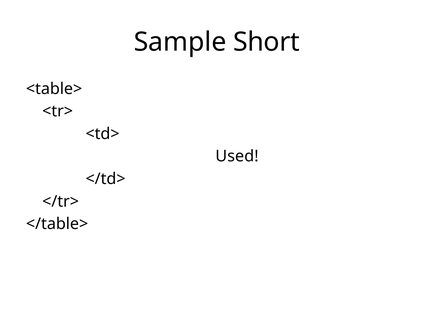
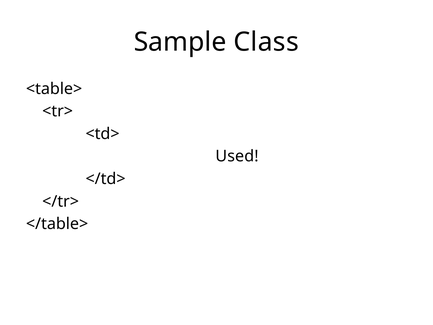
Short: Short -> Class
